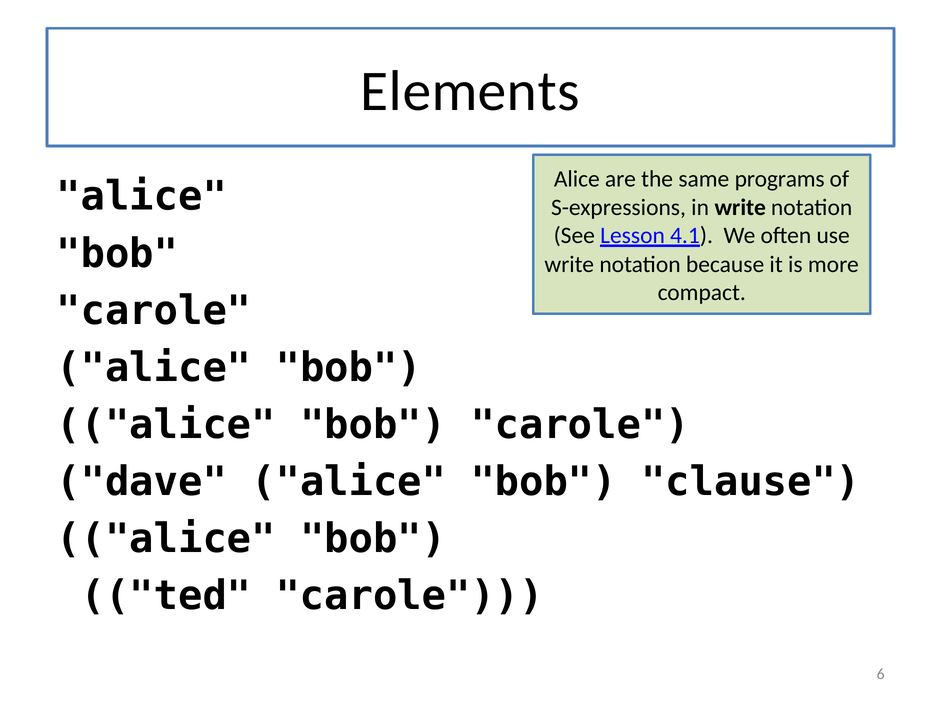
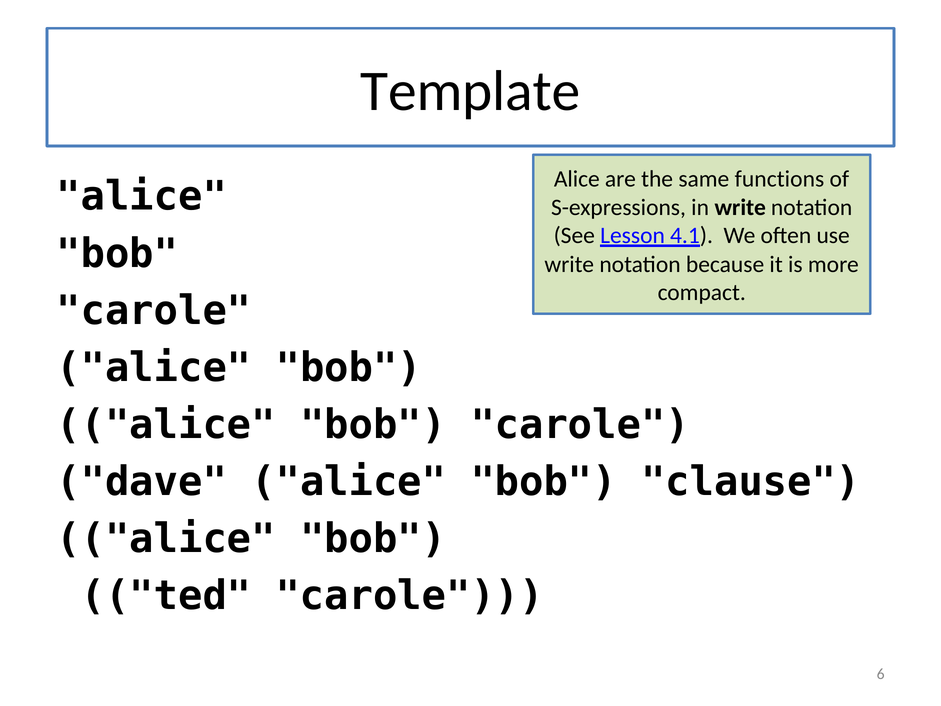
Elements: Elements -> Template
programs: programs -> functions
